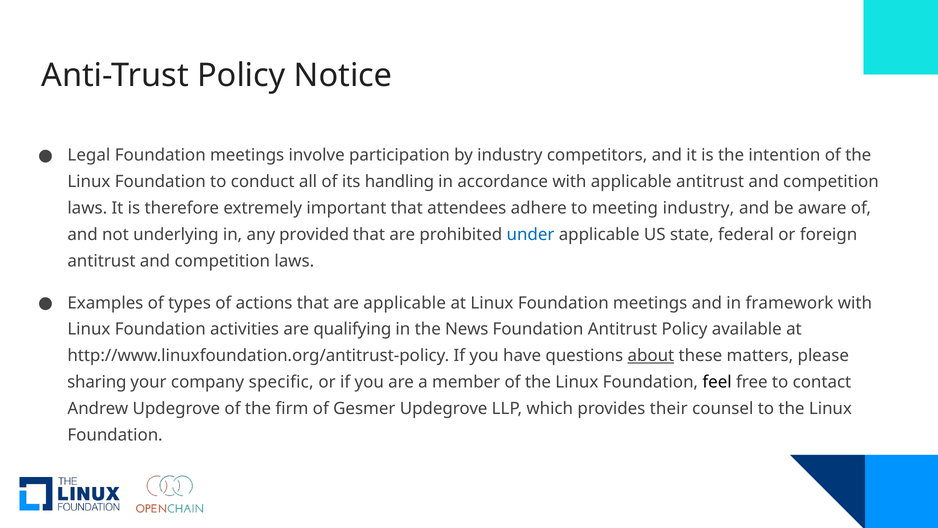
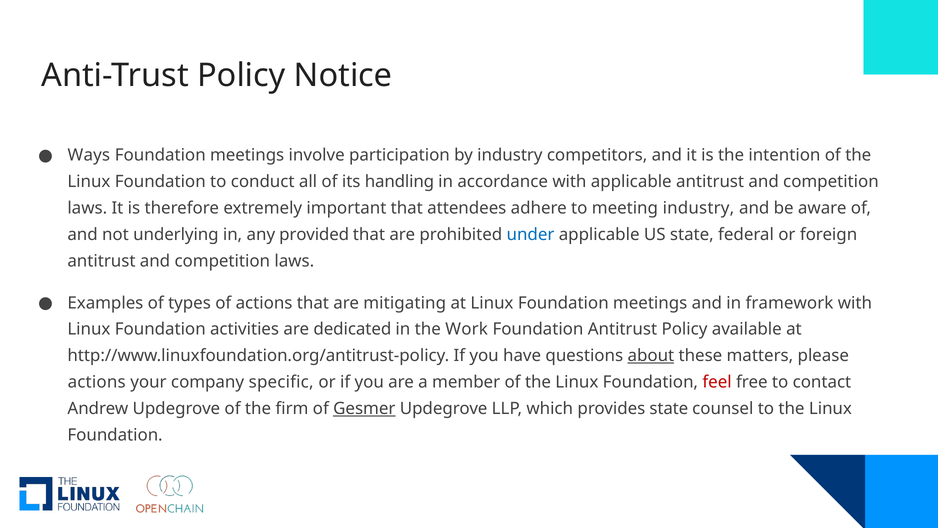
Legal: Legal -> Ways
are applicable: applicable -> mitigating
qualifying: qualifying -> dedicated
News: News -> Work
sharing at (97, 382): sharing -> actions
feel colour: black -> red
Gesmer underline: none -> present
provides their: their -> state
